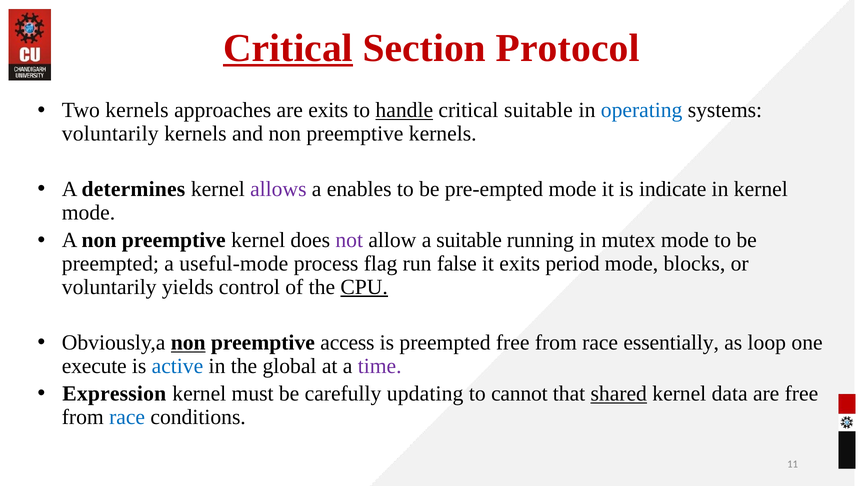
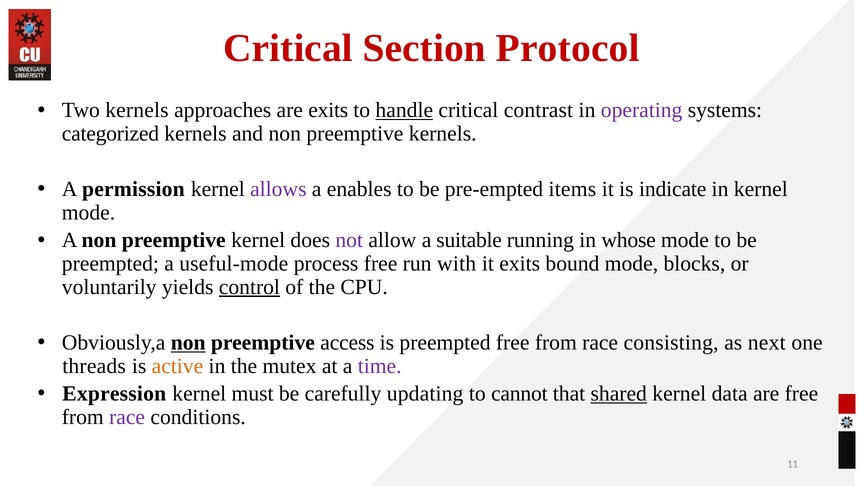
Critical at (288, 48) underline: present -> none
critical suitable: suitable -> contrast
operating colour: blue -> purple
voluntarily at (110, 134): voluntarily -> categorized
determines: determines -> permission
pre-empted mode: mode -> items
mutex: mutex -> whose
process flag: flag -> free
false: false -> with
period: period -> bound
control underline: none -> present
CPU underline: present -> none
essentially: essentially -> consisting
loop: loop -> next
execute: execute -> threads
active colour: blue -> orange
global: global -> mutex
race at (127, 417) colour: blue -> purple
